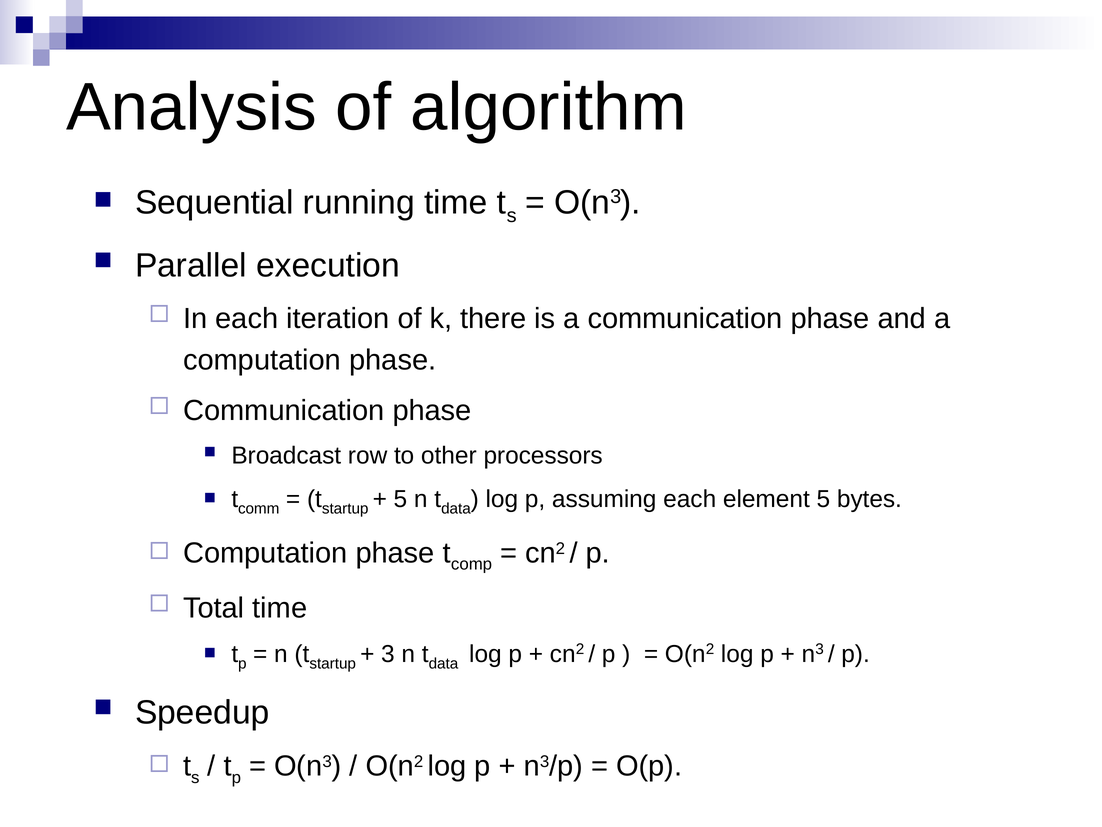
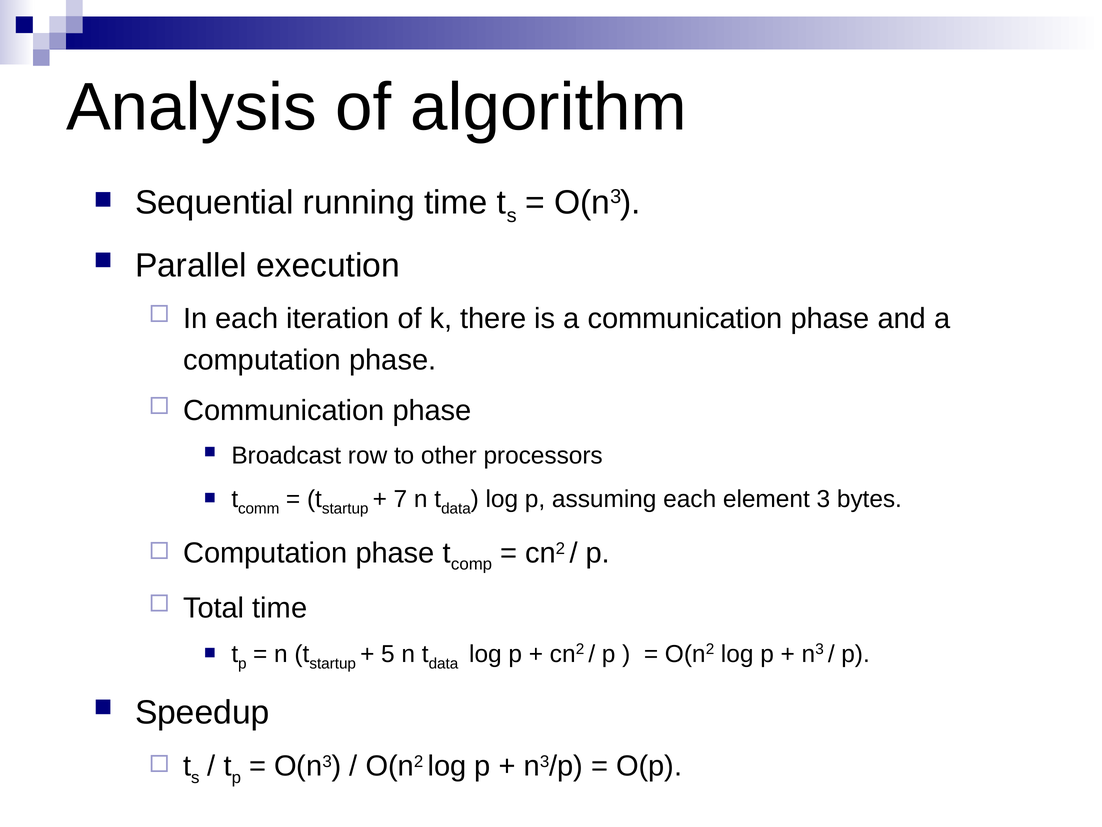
5 at (400, 499): 5 -> 7
element 5: 5 -> 3
3: 3 -> 5
